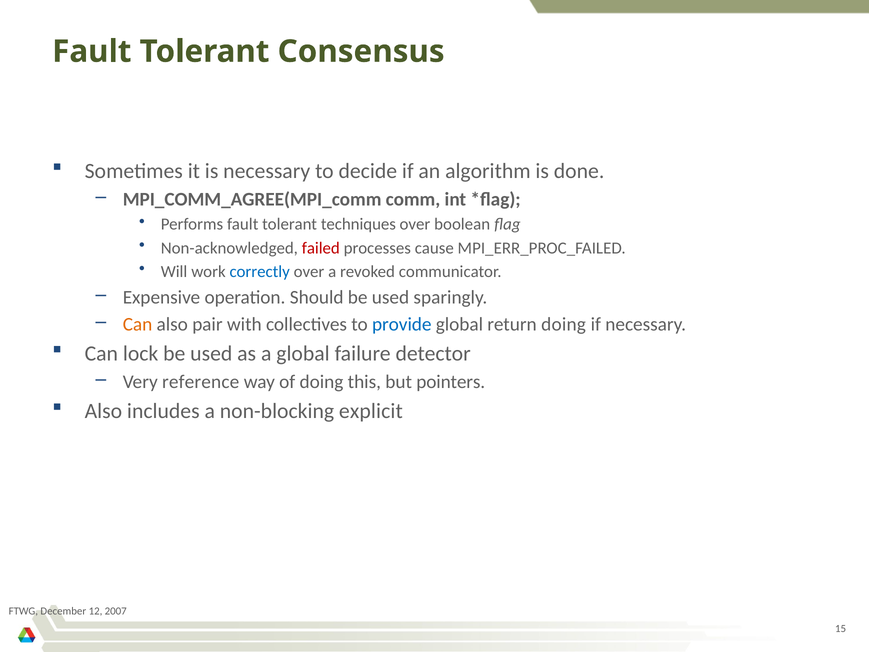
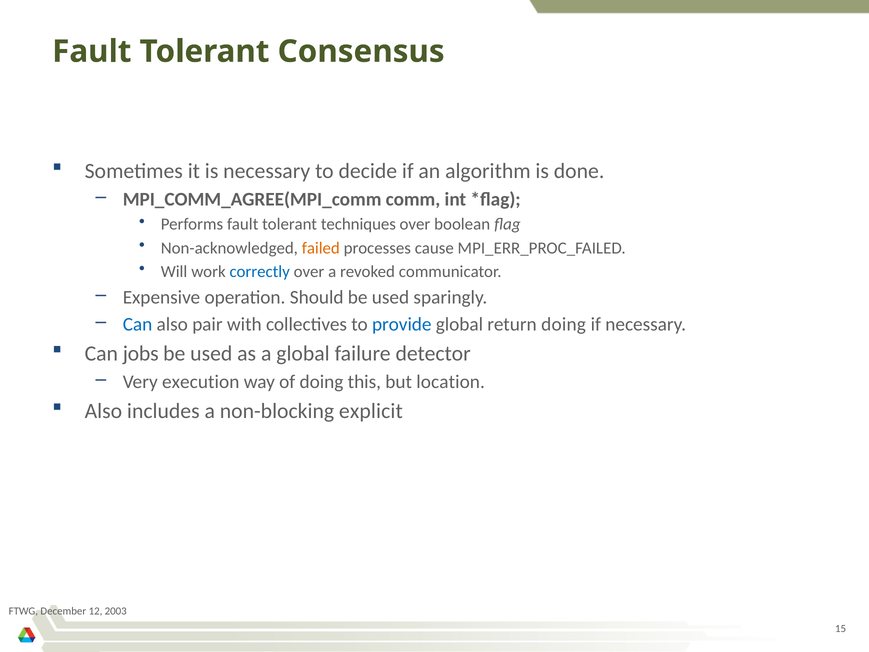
failed colour: red -> orange
Can at (138, 324) colour: orange -> blue
lock: lock -> jobs
reference: reference -> execution
pointers: pointers -> location
2007: 2007 -> 2003
